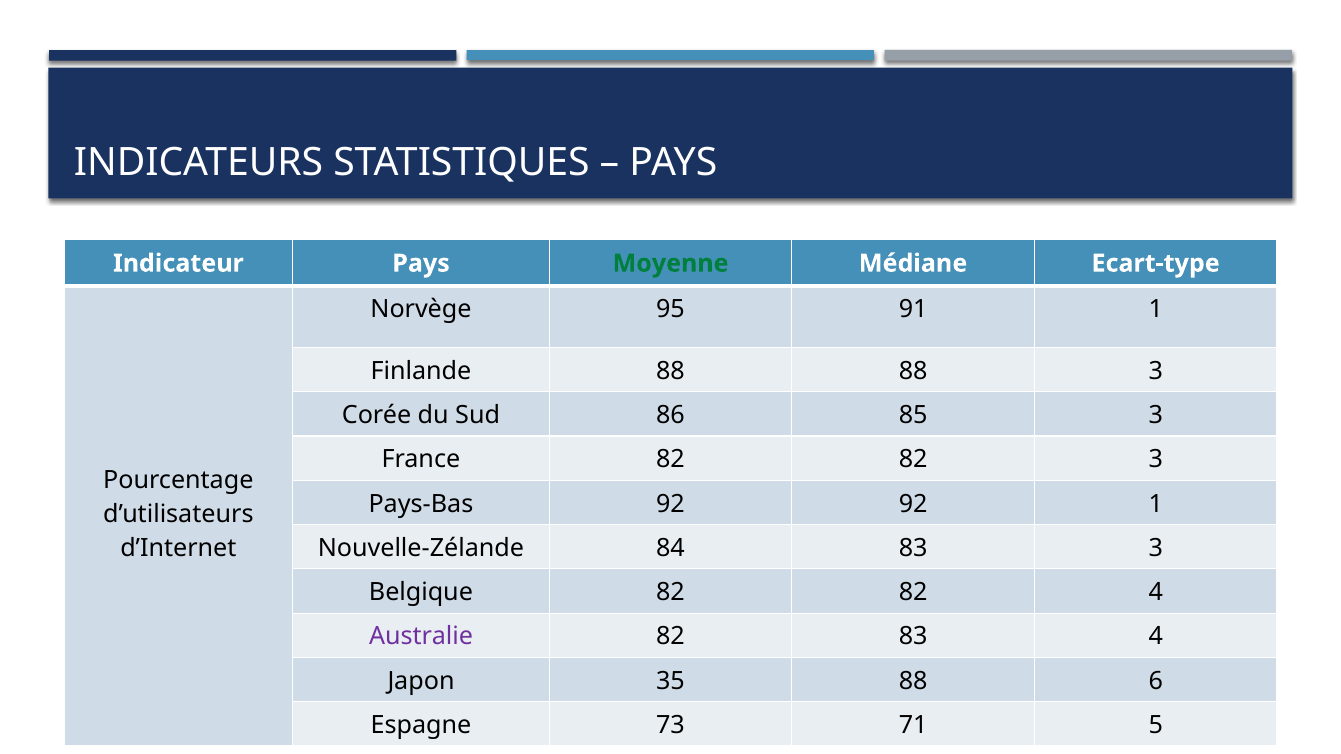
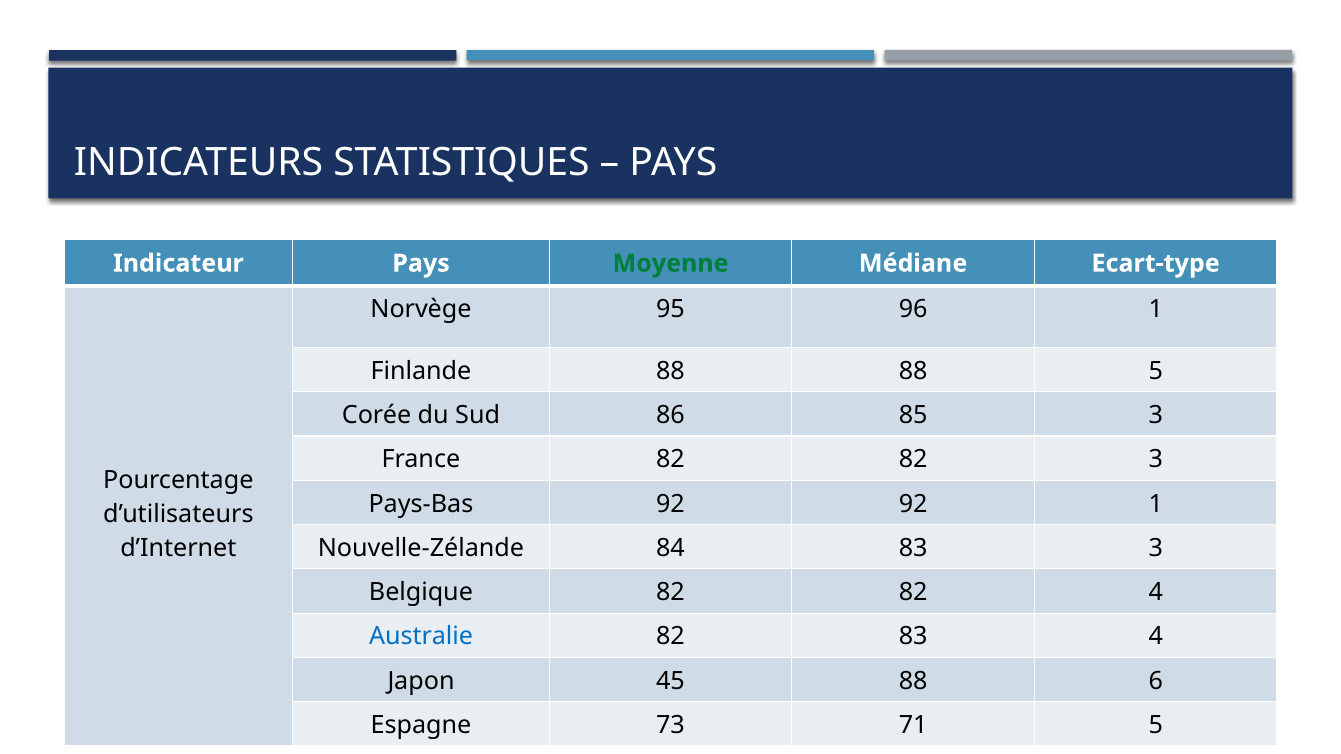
91: 91 -> 96
88 3: 3 -> 5
Australie colour: purple -> blue
35: 35 -> 45
